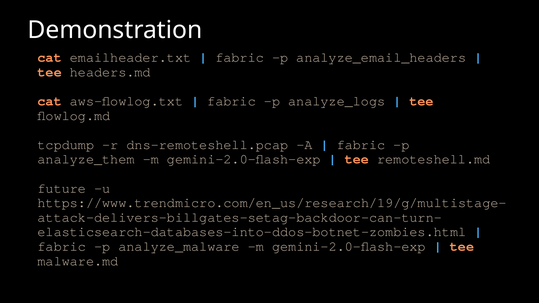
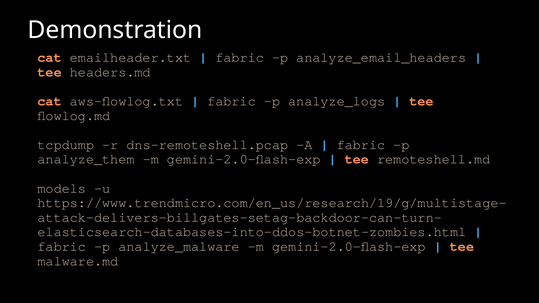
future: future -> models
